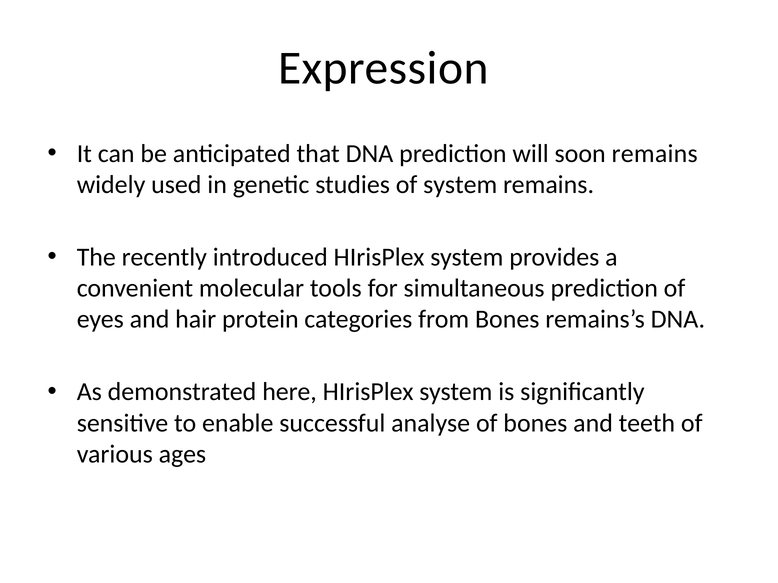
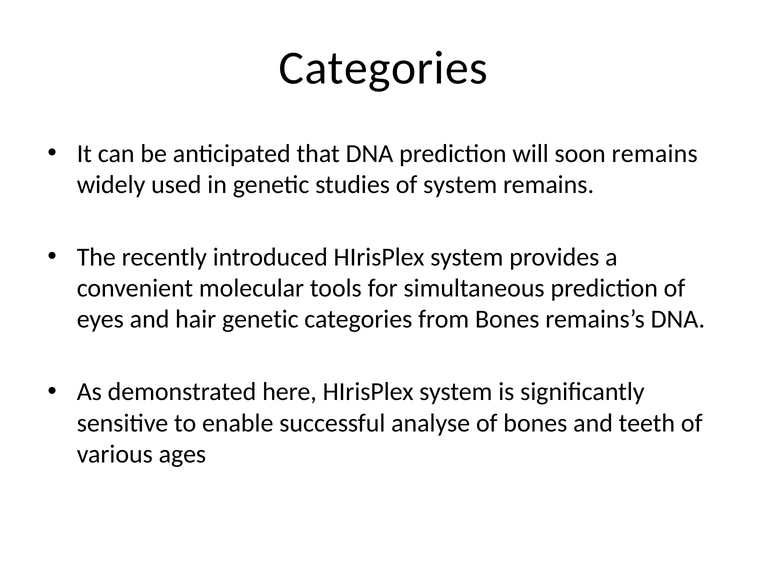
Expression at (383, 68): Expression -> Categories
hair protein: protein -> genetic
